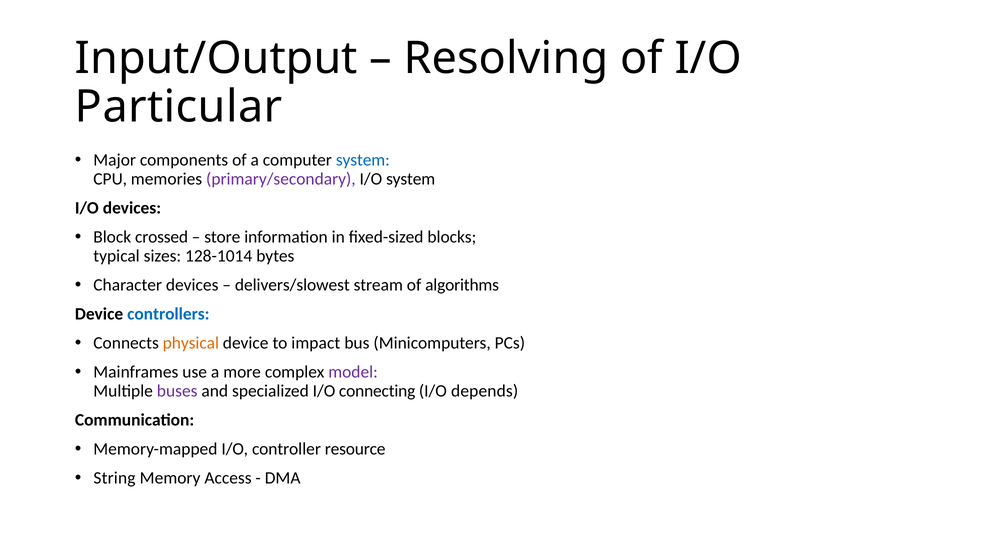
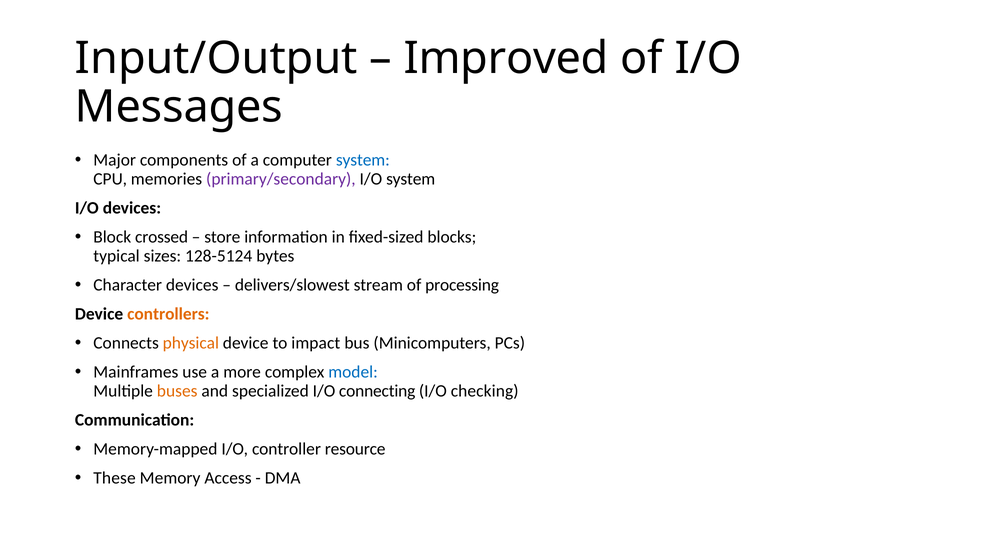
Resolving: Resolving -> Improved
Particular: Particular -> Messages
128-1014: 128-1014 -> 128-5124
algorithms: algorithms -> processing
controllers colour: blue -> orange
model colour: purple -> blue
buses colour: purple -> orange
depends: depends -> checking
String: String -> These
